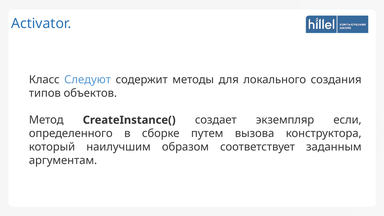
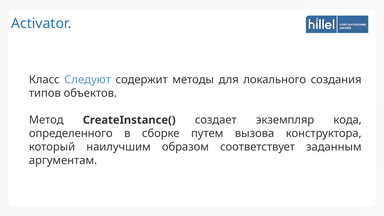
если: если -> кода
